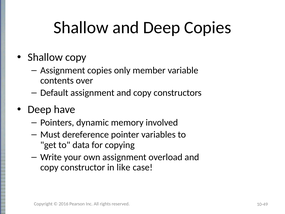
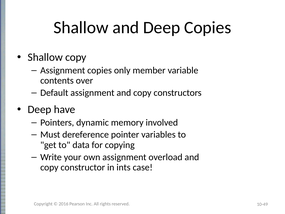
like: like -> ints
